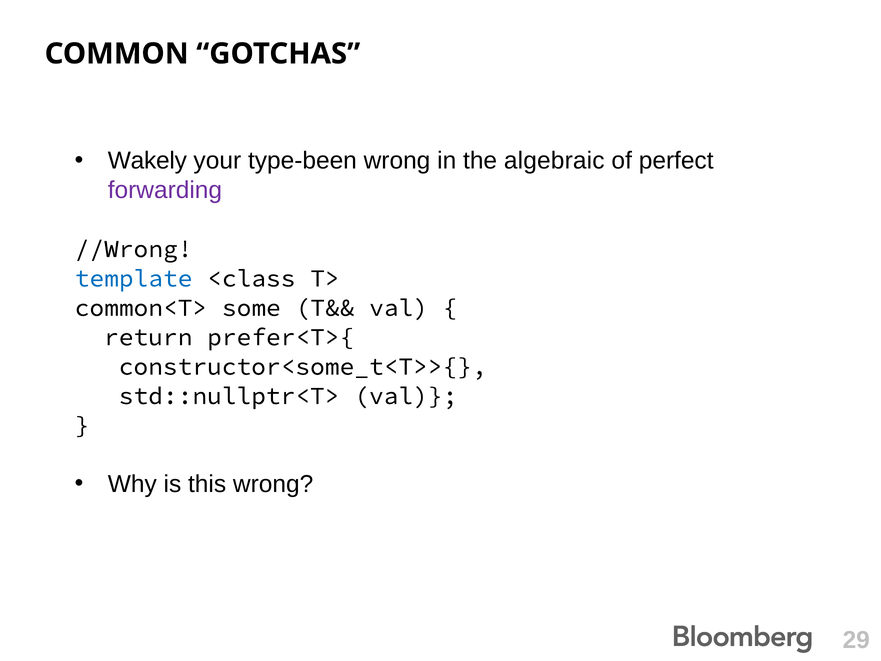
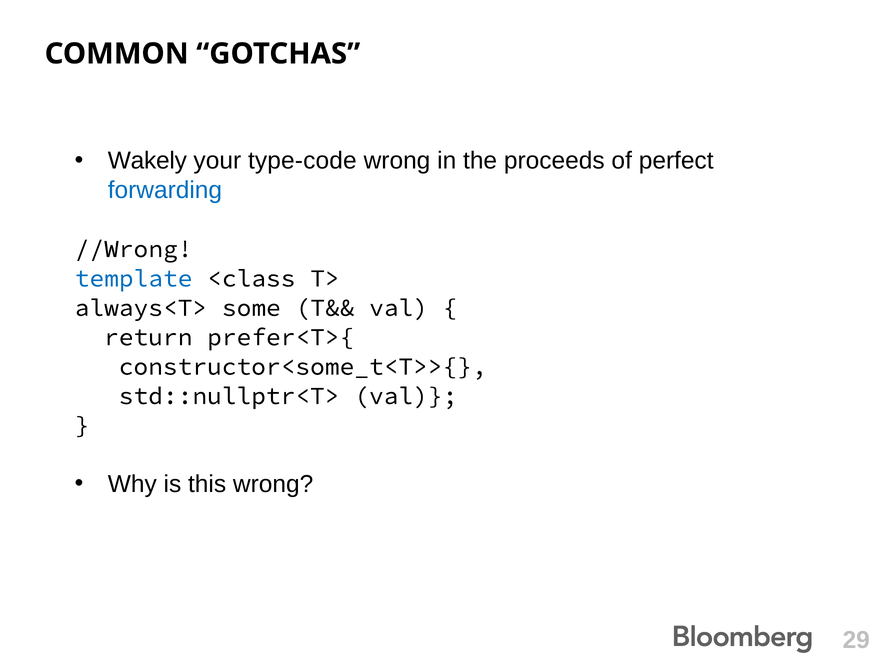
type-been: type-been -> type-code
algebraic: algebraic -> proceeds
forwarding colour: purple -> blue
common<T>: common<T> -> always<T>
